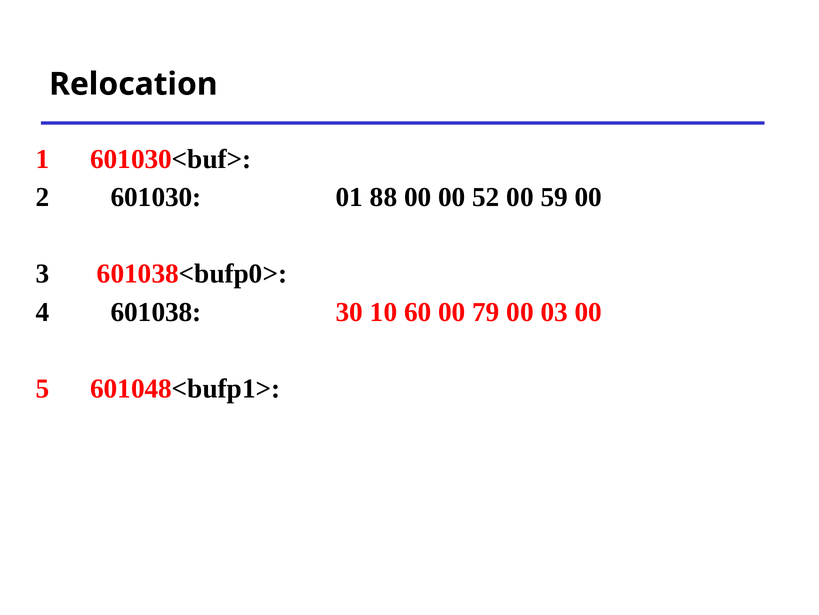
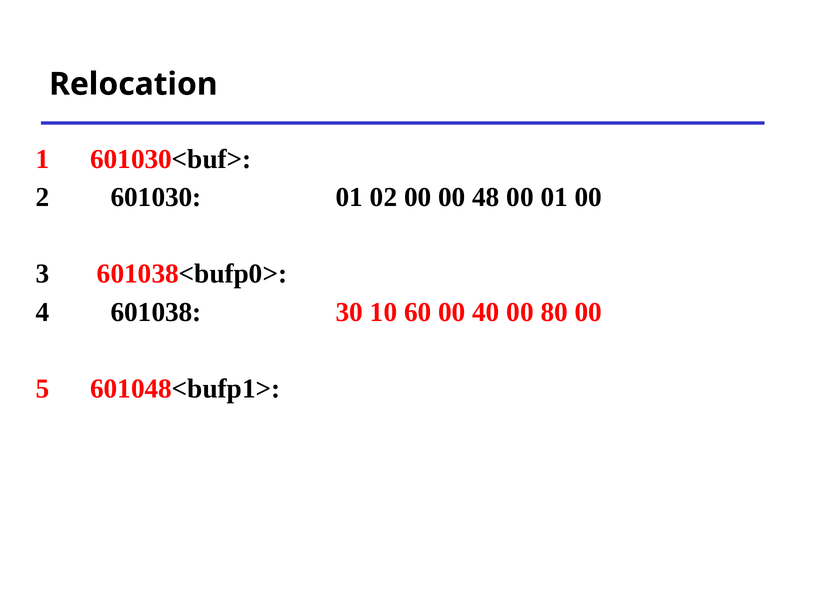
88: 88 -> 02
52: 52 -> 48
00 59: 59 -> 01
79: 79 -> 40
03: 03 -> 80
